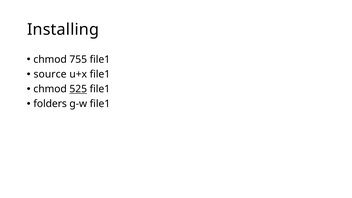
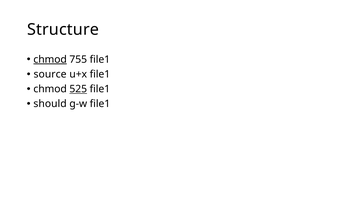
Installing: Installing -> Structure
chmod at (50, 60) underline: none -> present
folders: folders -> should
